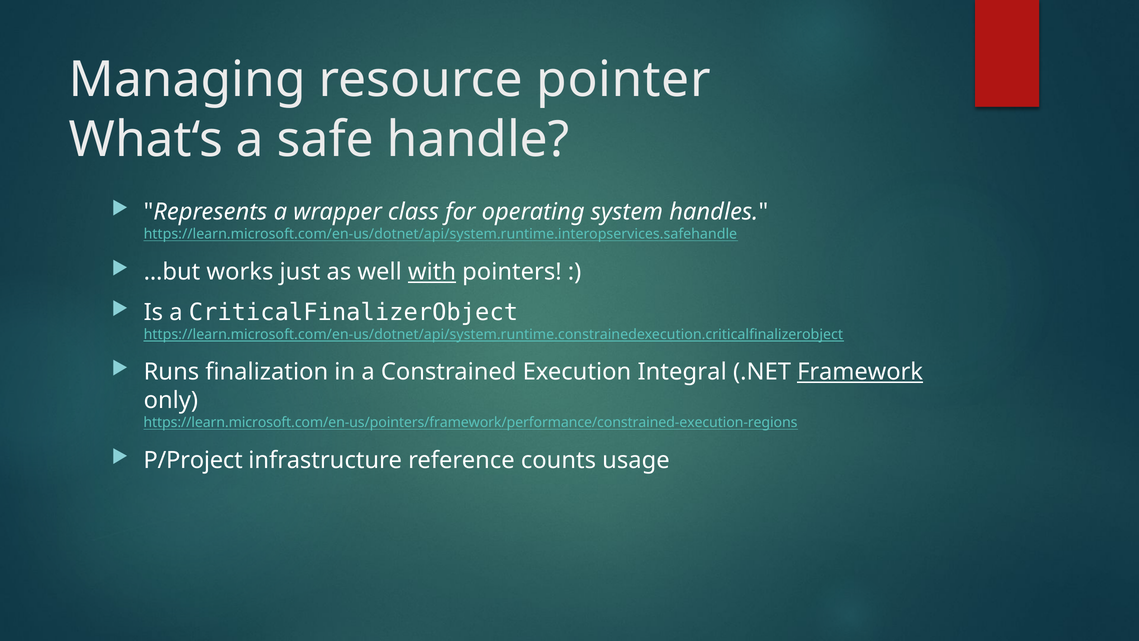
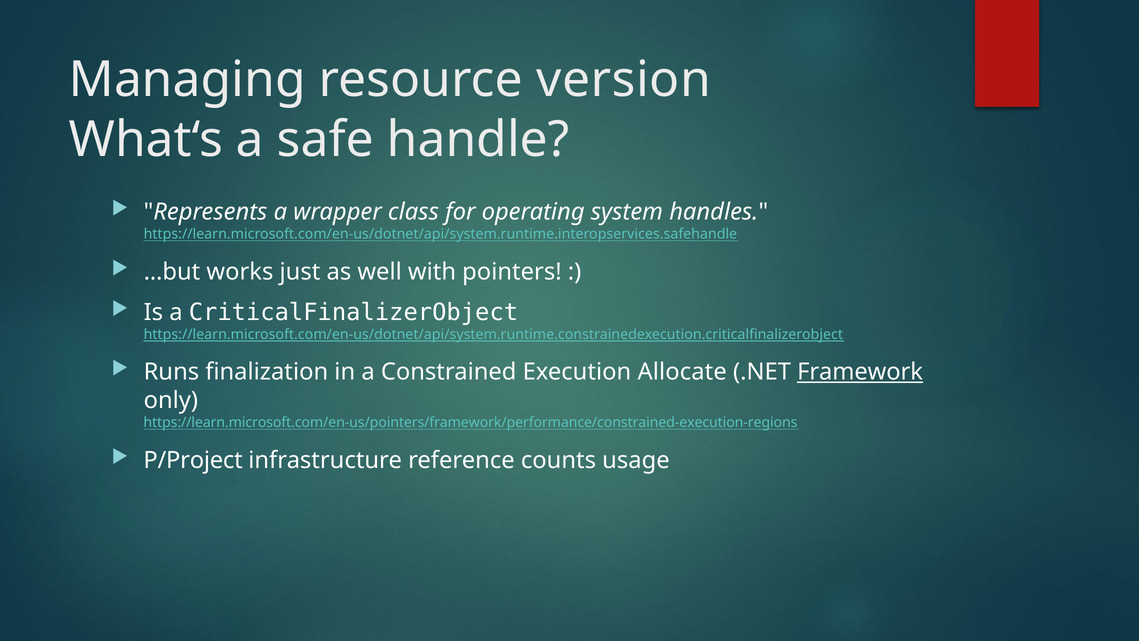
pointer: pointer -> version
with underline: present -> none
Integral: Integral -> Allocate
